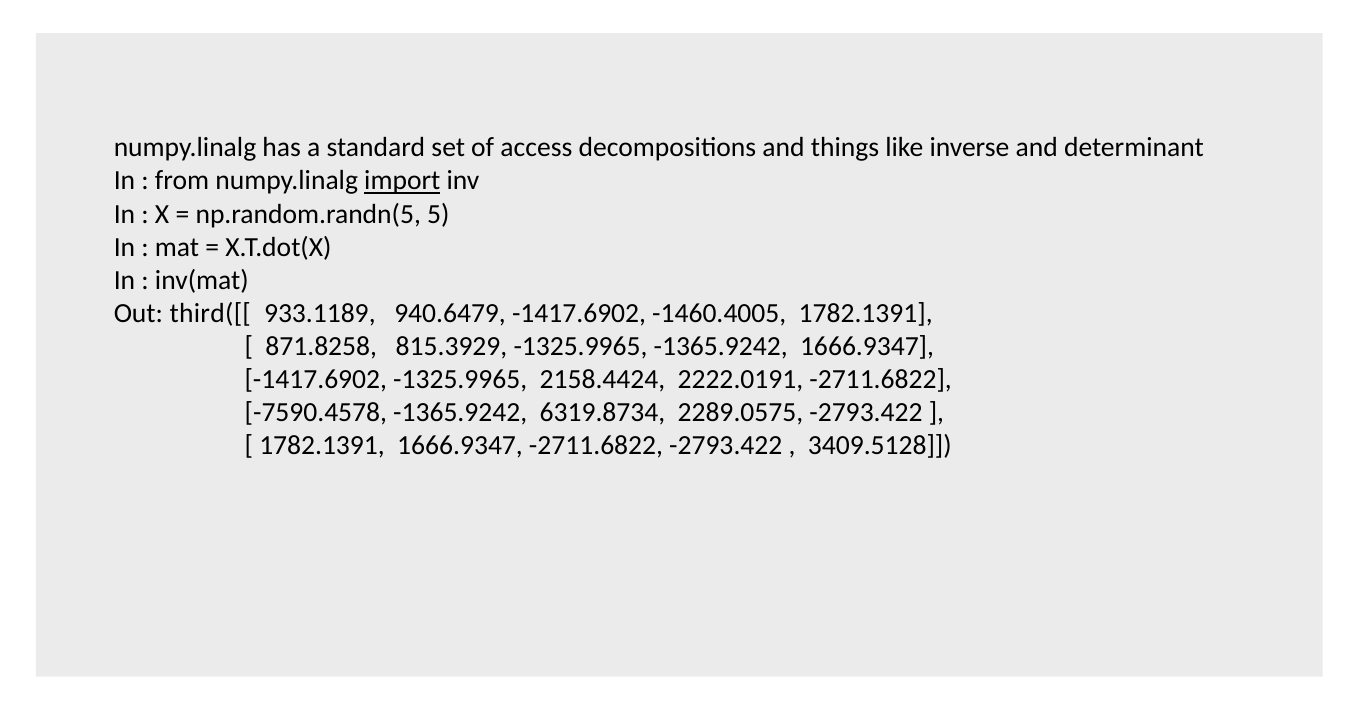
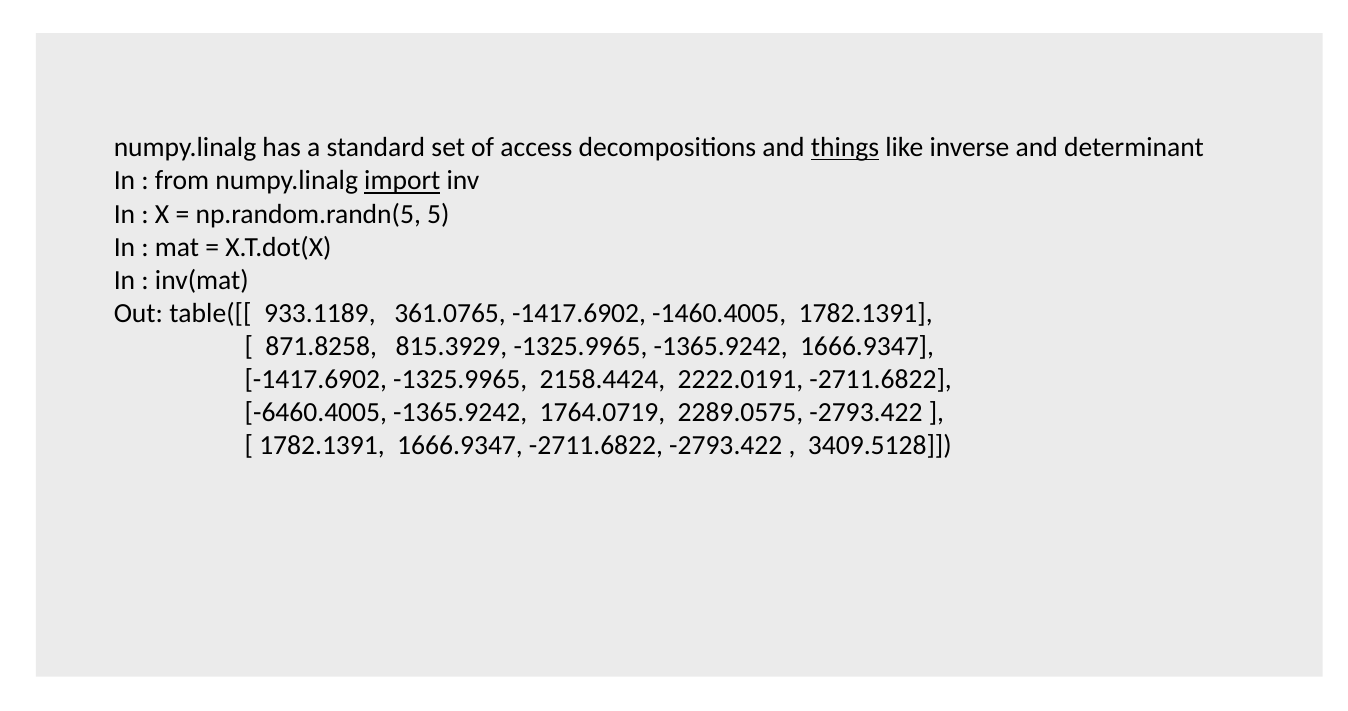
things underline: none -> present
third([[: third([[ -> table([[
940.6479: 940.6479 -> 361.0765
-7590.4578: -7590.4578 -> -6460.4005
6319.8734: 6319.8734 -> 1764.0719
